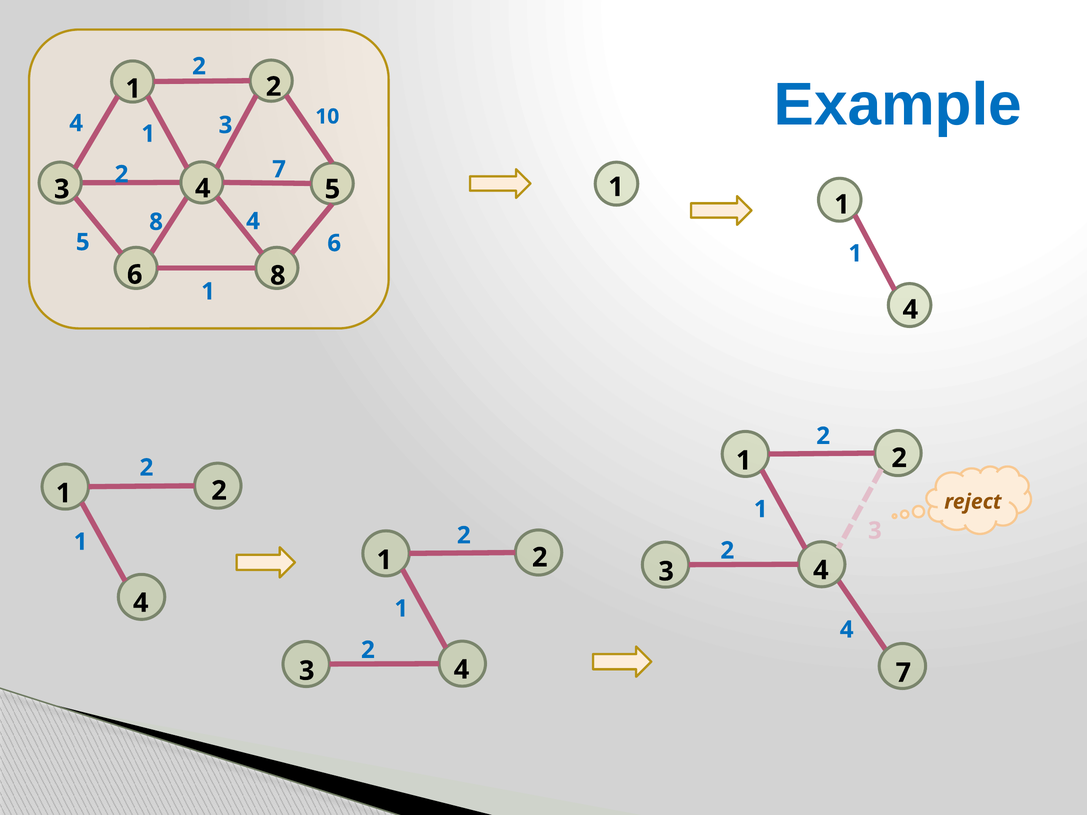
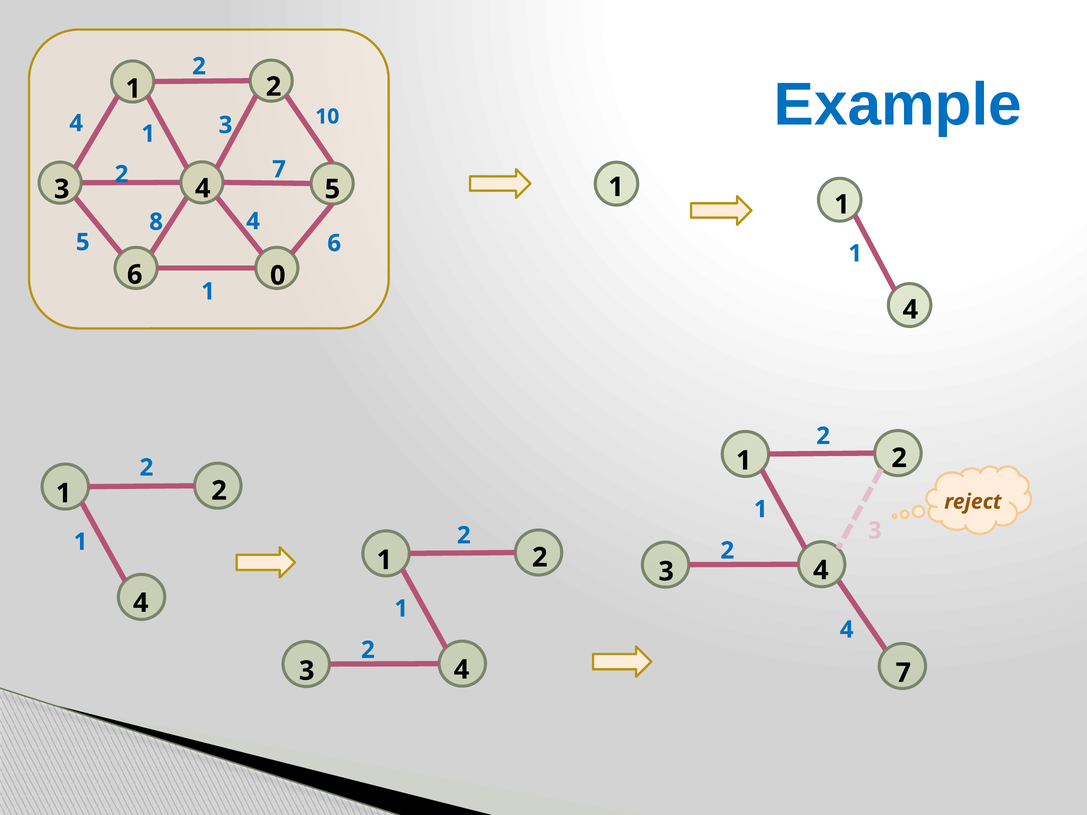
6 8: 8 -> 0
